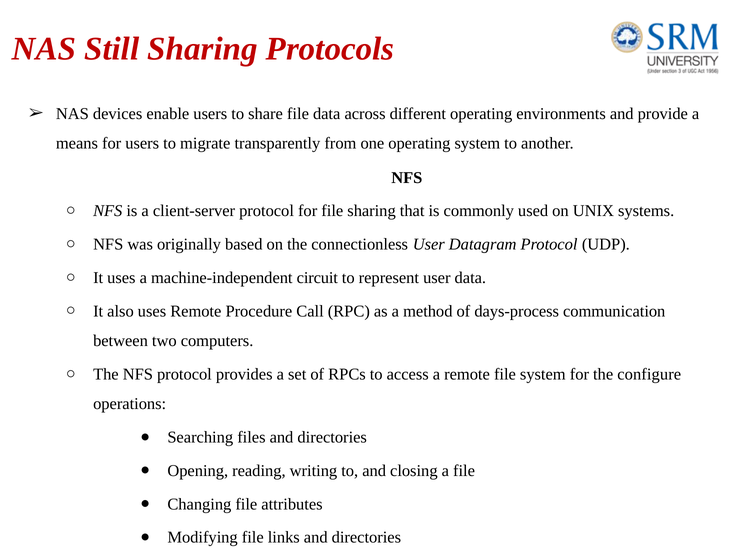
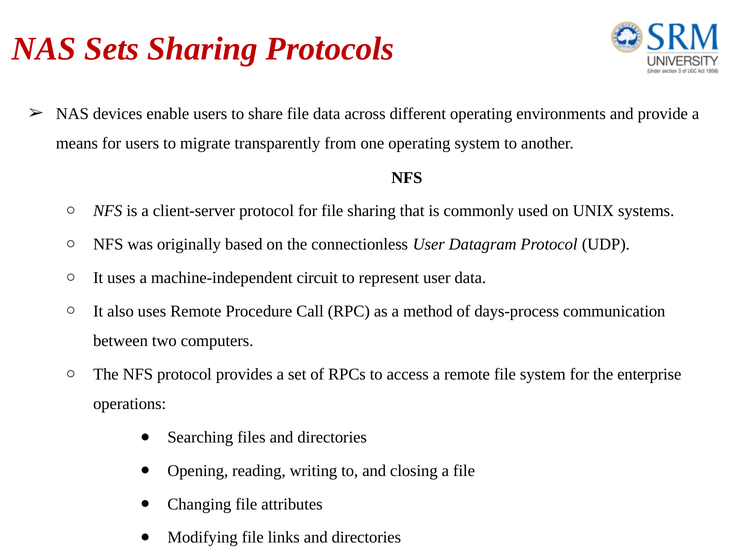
Still: Still -> Sets
configure: configure -> enterprise
